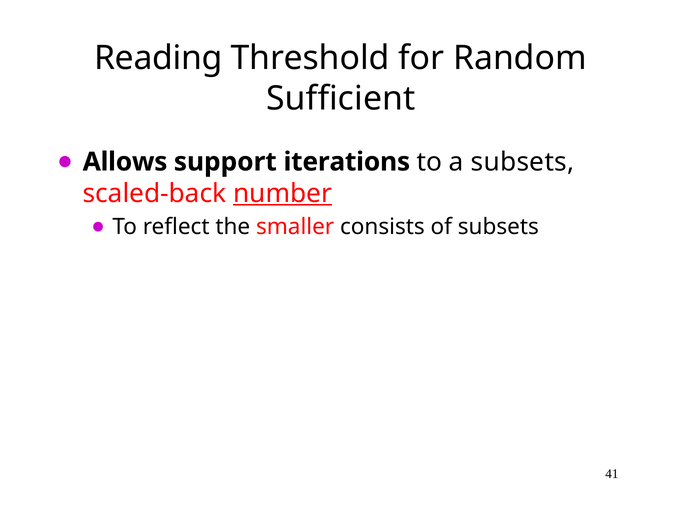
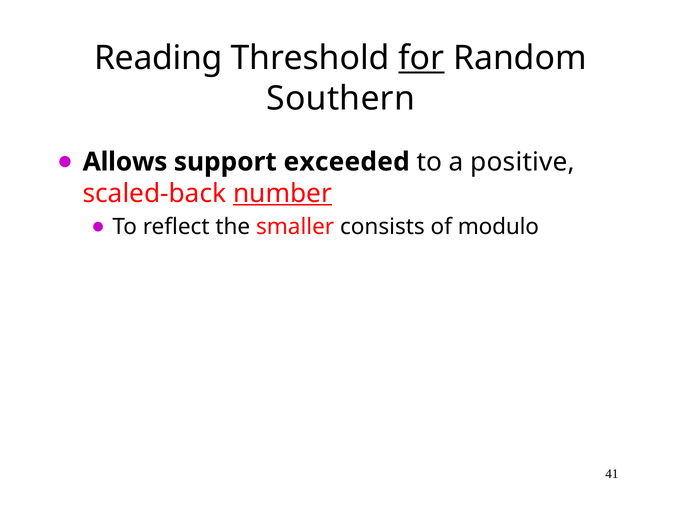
for underline: none -> present
Sufficient: Sufficient -> Southern
iterations: iterations -> exceeded
a subsets: subsets -> positive
of subsets: subsets -> modulo
